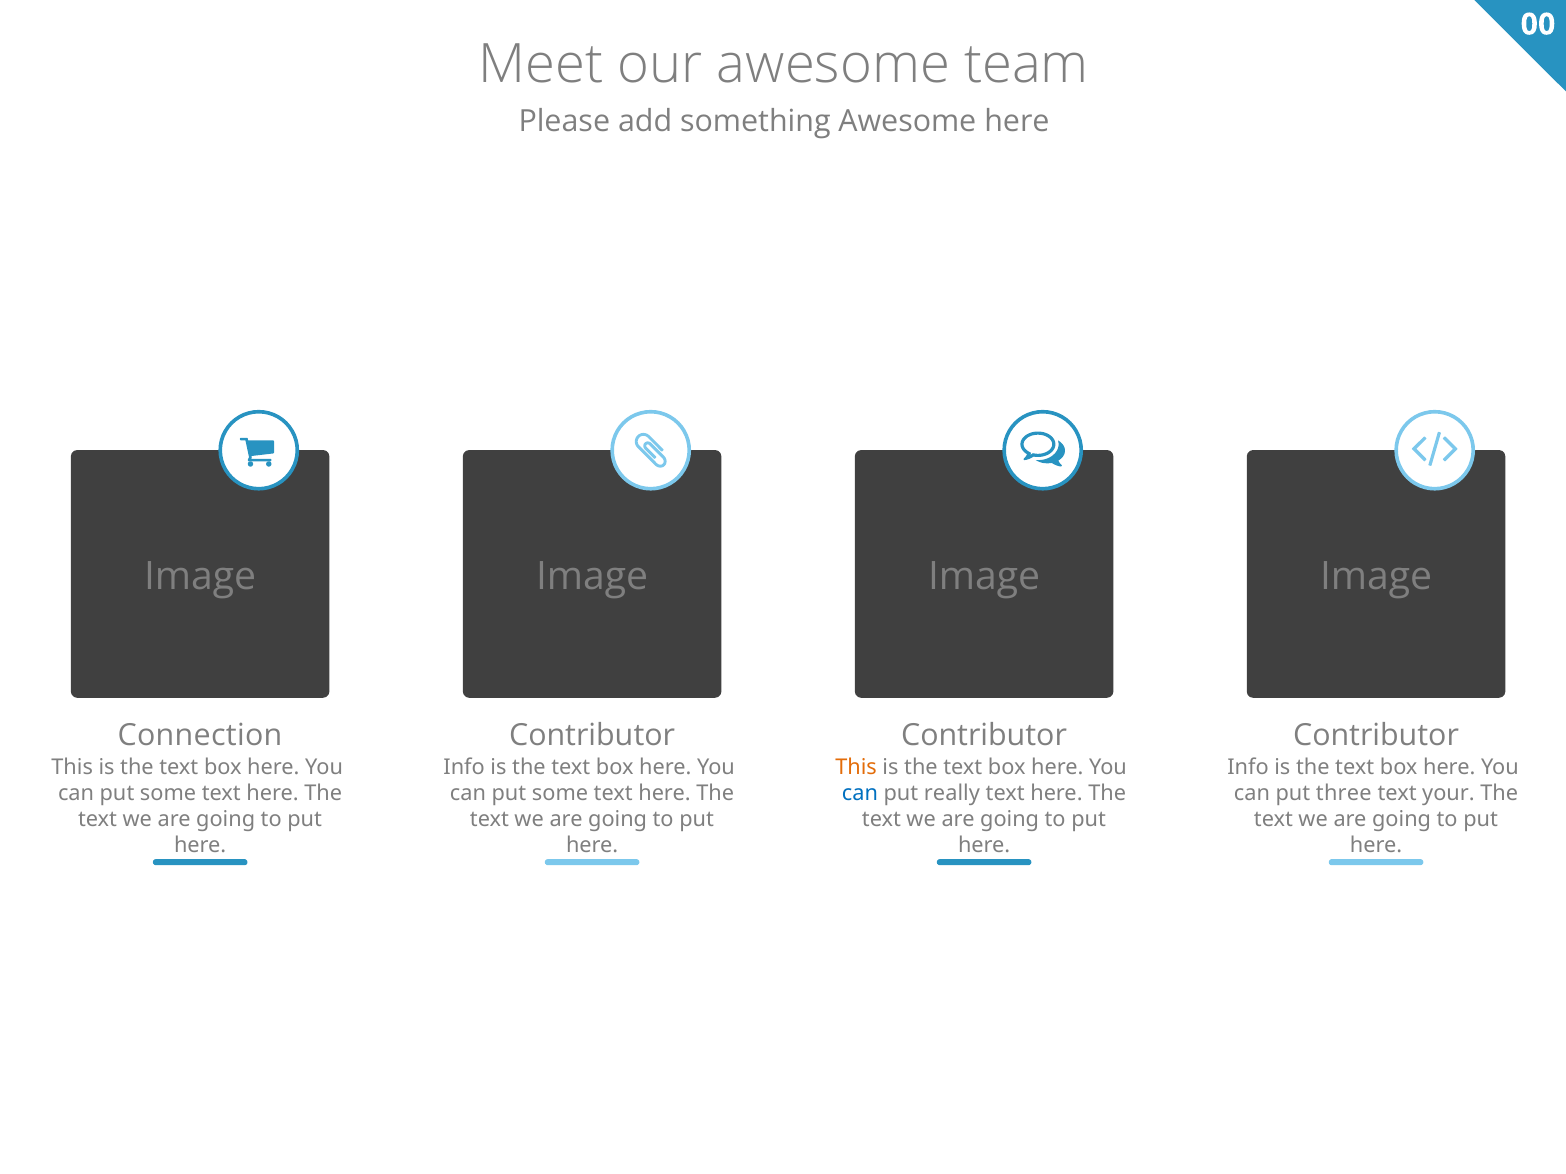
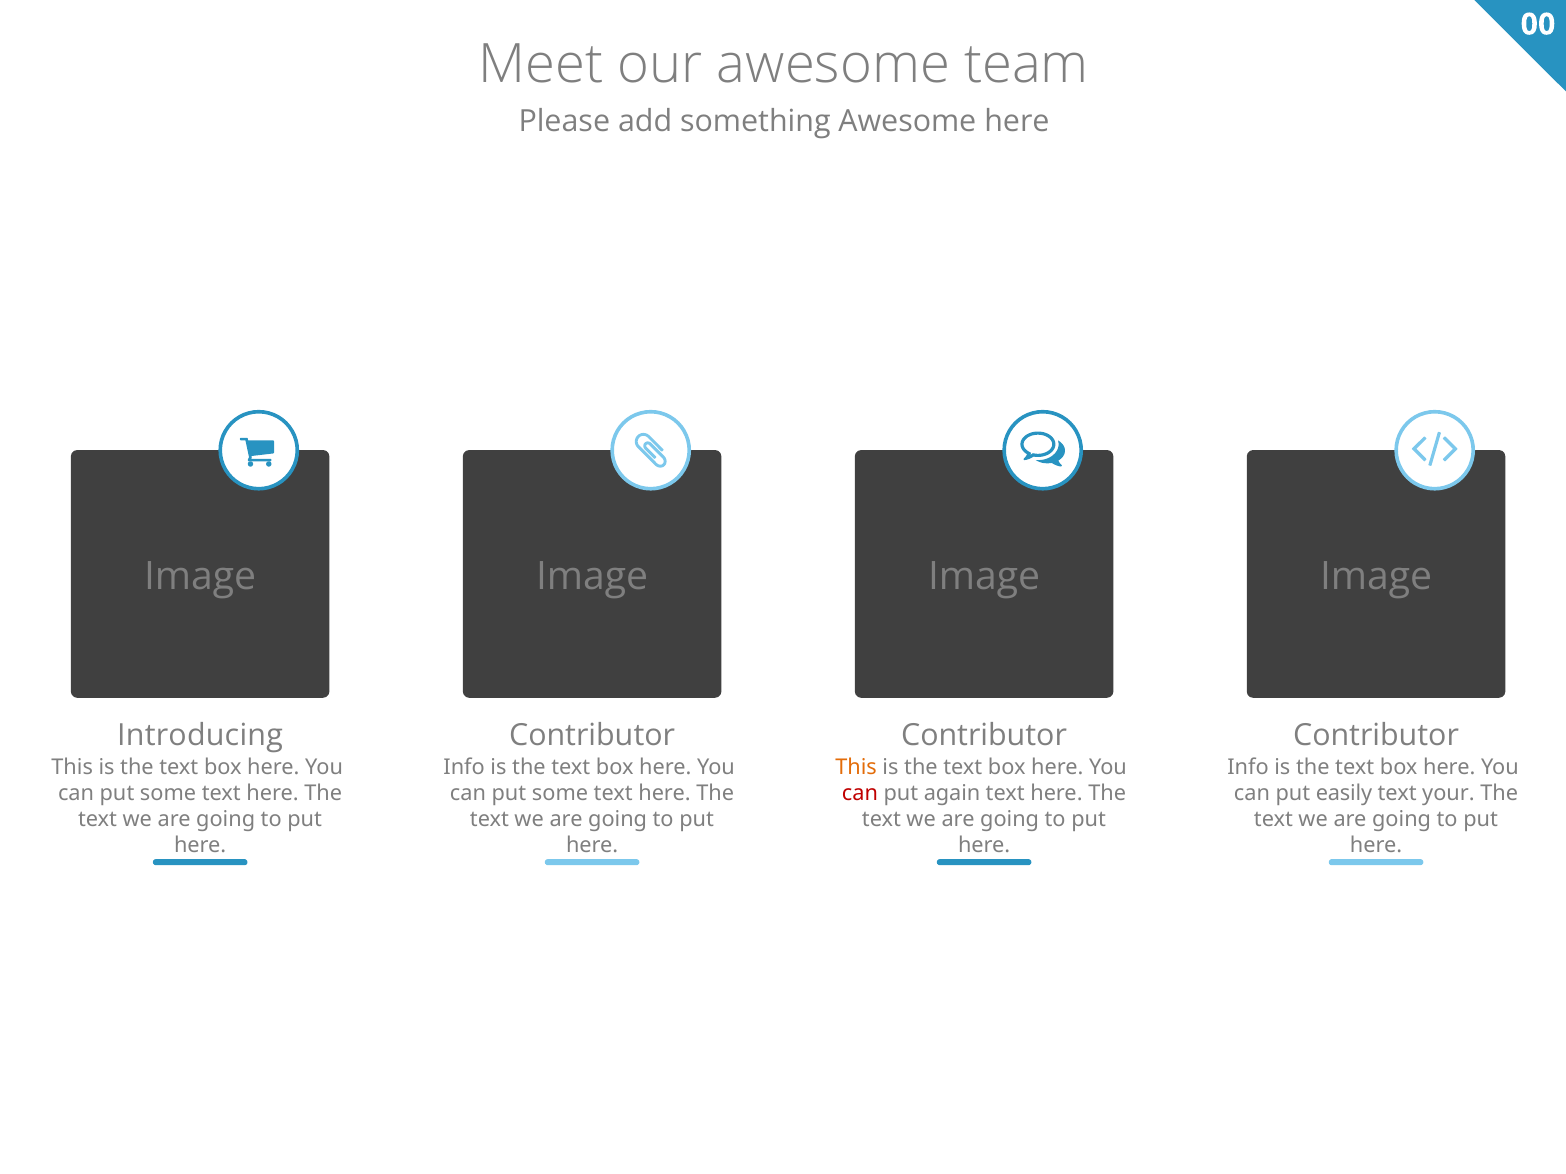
Connection: Connection -> Introducing
can at (860, 794) colour: blue -> red
really: really -> again
three: three -> easily
